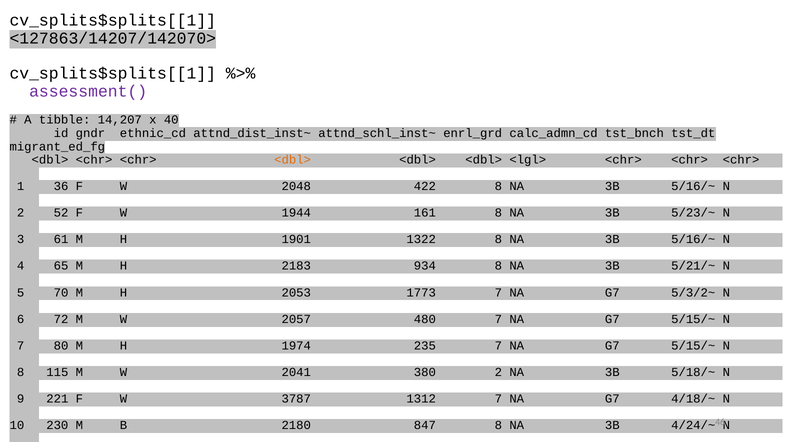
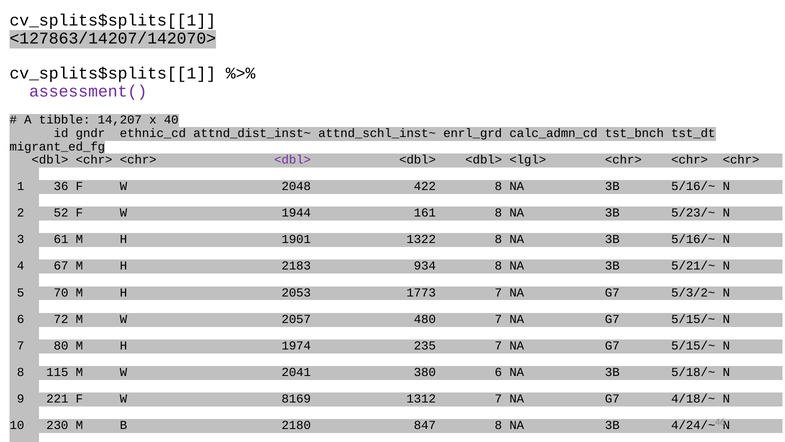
<dbl> at (293, 160) colour: orange -> purple
65: 65 -> 67
380 2: 2 -> 6
3787: 3787 -> 8169
